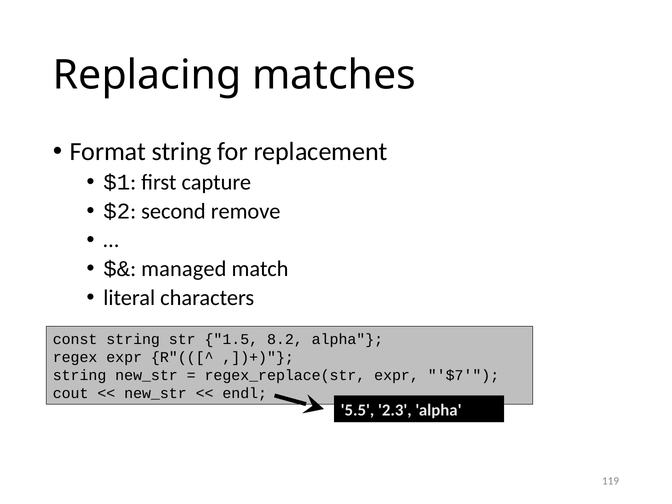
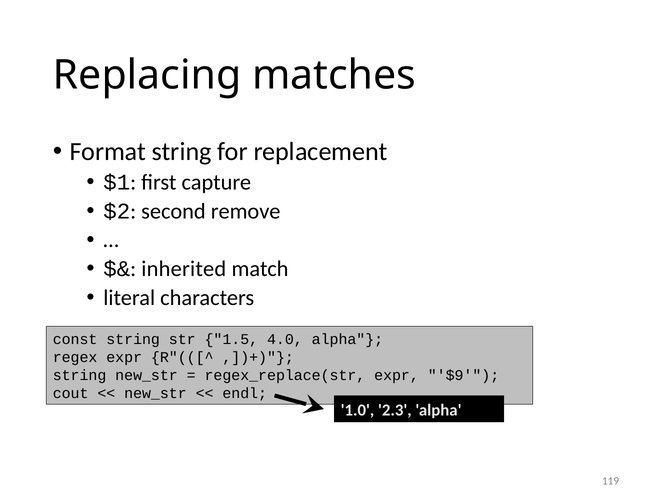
managed: managed -> inherited
8.2: 8.2 -> 4.0
$7: $7 -> $9
5.5: 5.5 -> 1.0
